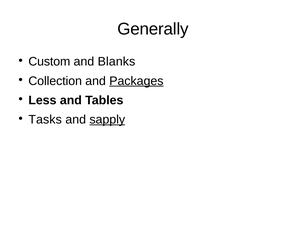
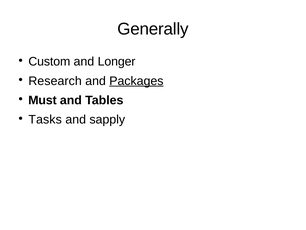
Blanks: Blanks -> Longer
Collection: Collection -> Research
Less: Less -> Must
sapply underline: present -> none
